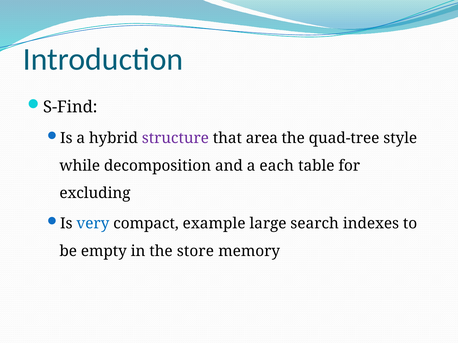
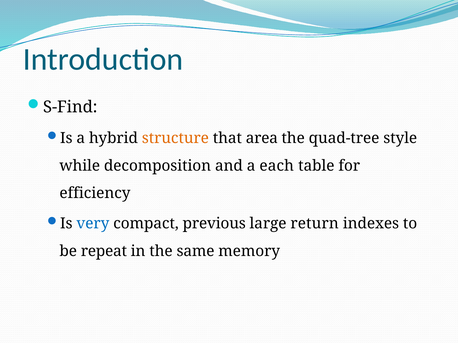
structure colour: purple -> orange
excluding: excluding -> efficiency
example: example -> previous
search: search -> return
empty: empty -> repeat
store: store -> same
